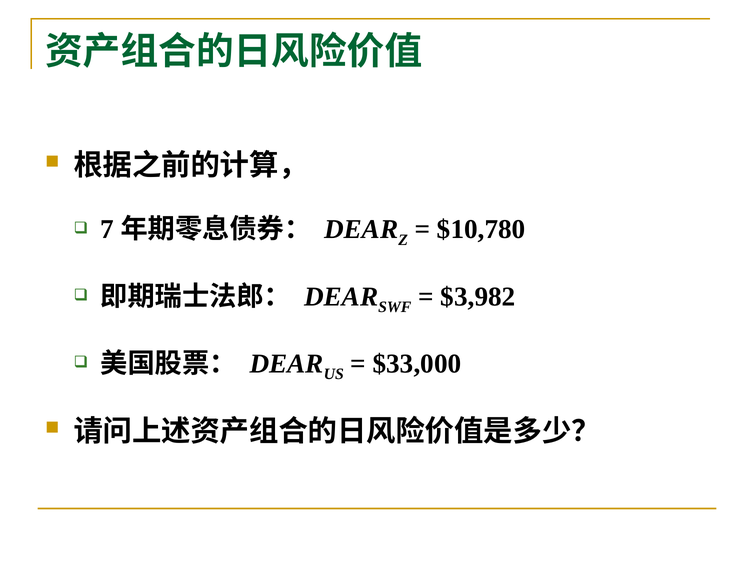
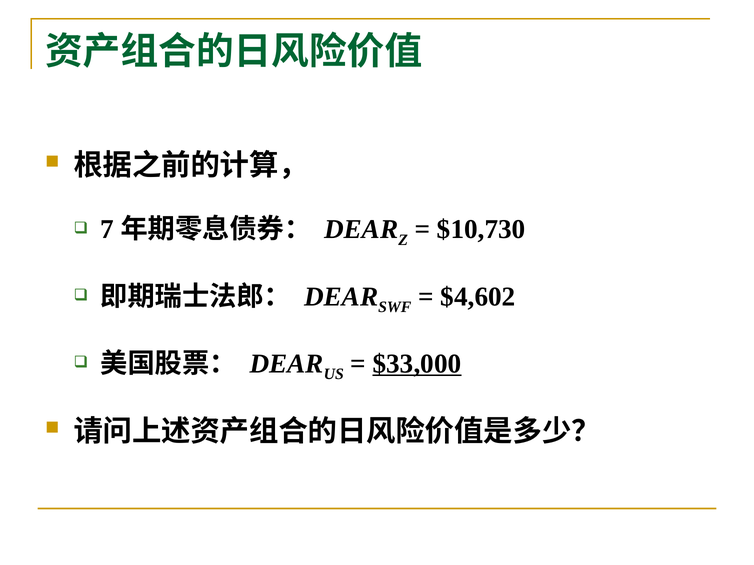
$10,780: $10,780 -> $10,730
$3,982: $3,982 -> $4,602
$33,000 underline: none -> present
